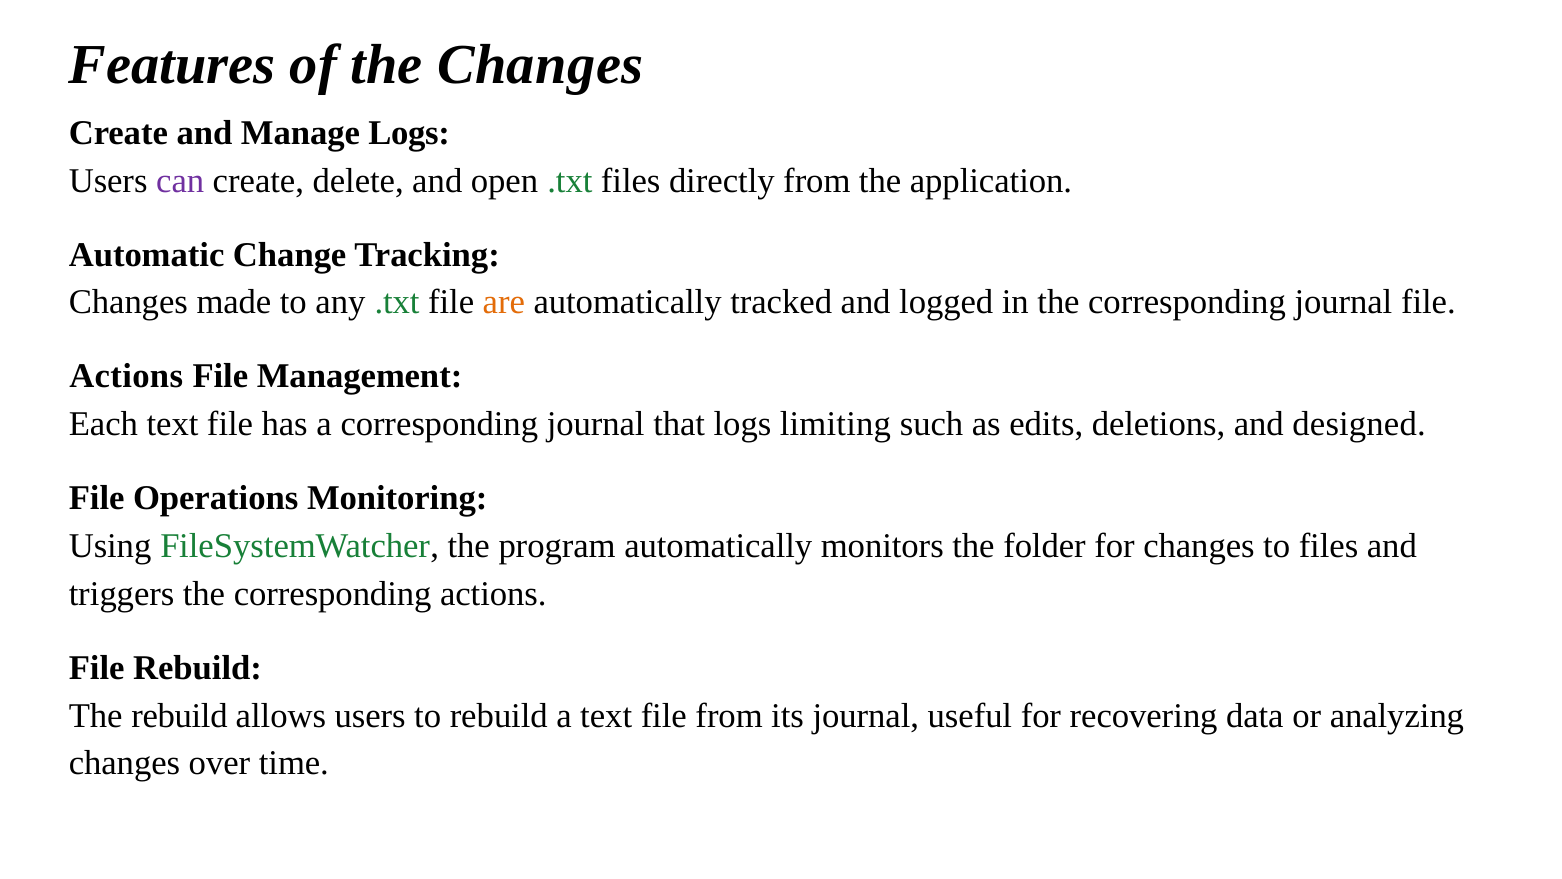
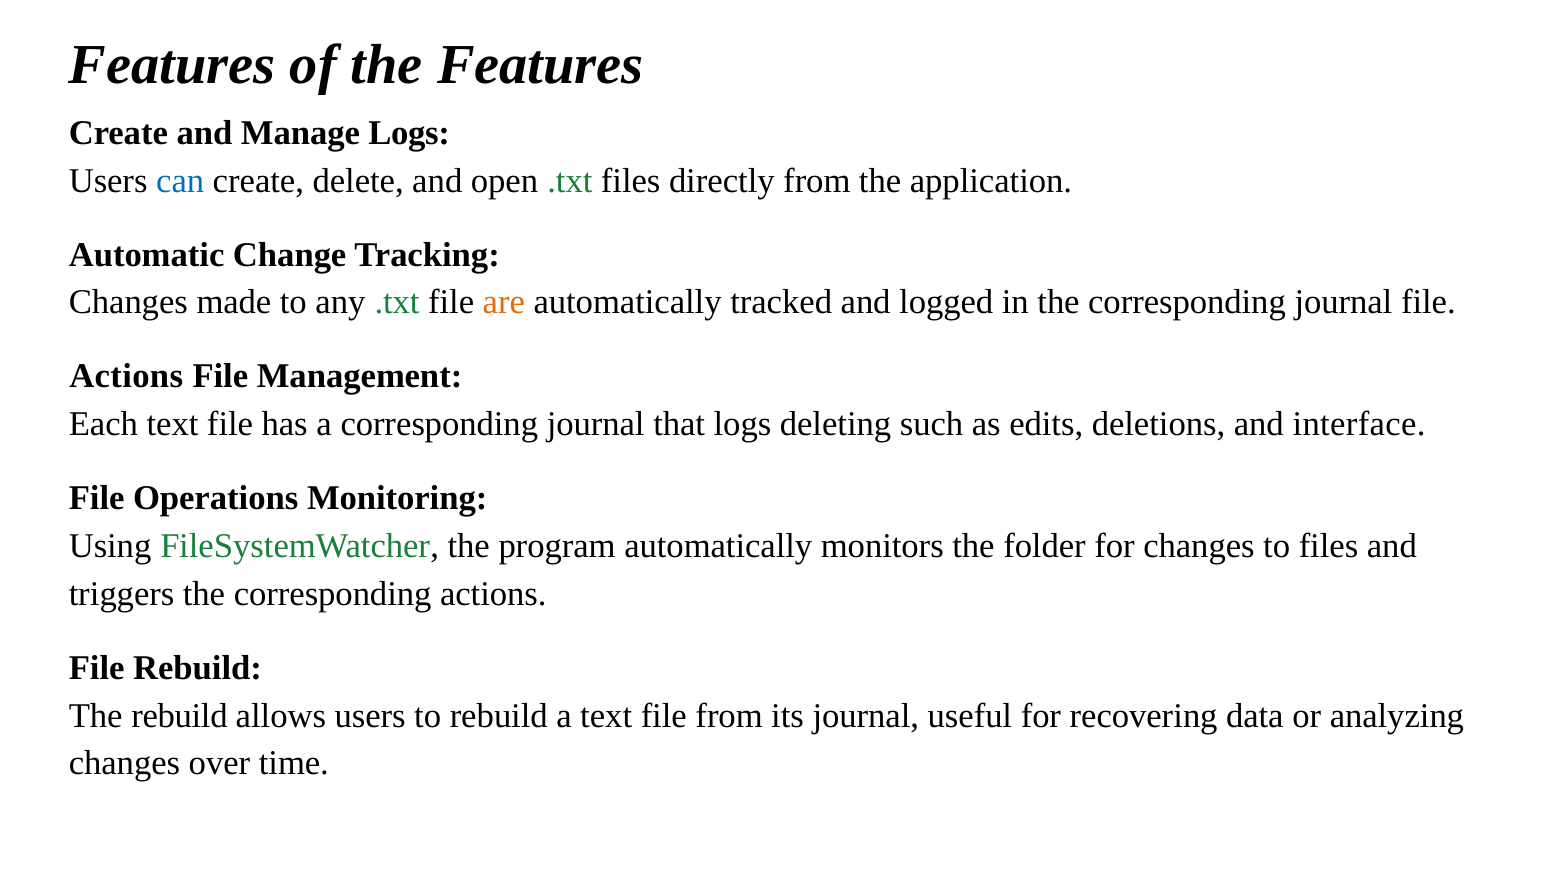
the Changes: Changes -> Features
can colour: purple -> blue
limiting: limiting -> deleting
designed: designed -> interface
